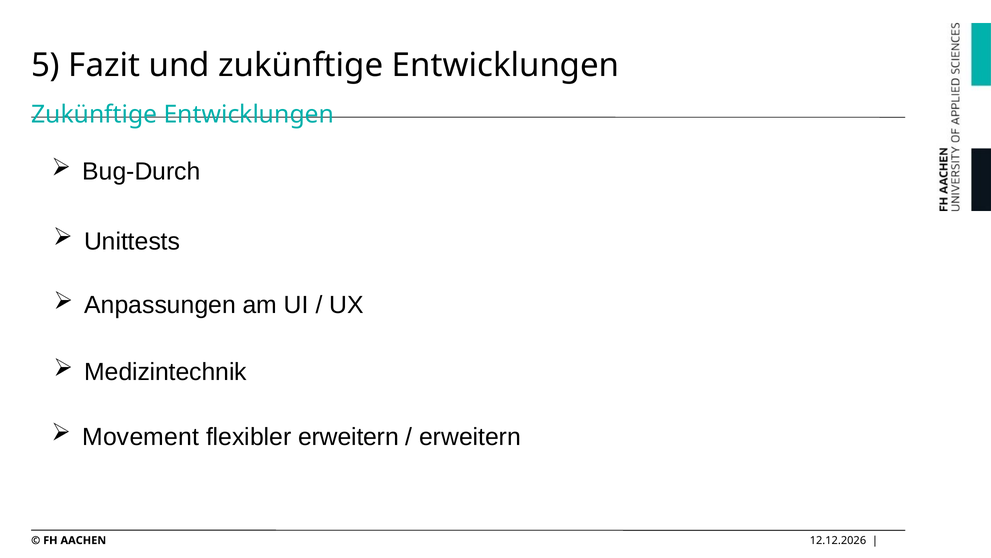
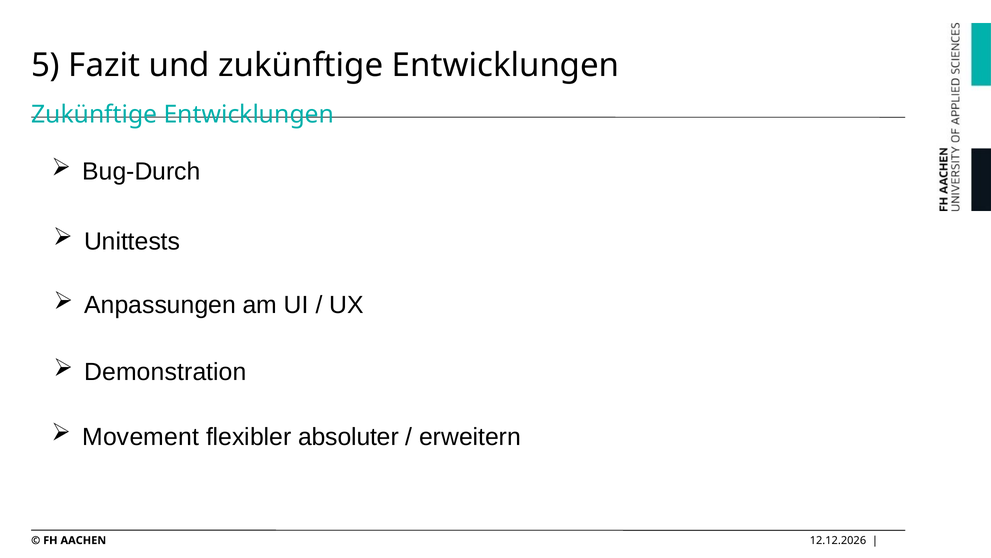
Medizintechnik: Medizintechnik -> Demonstration
flexibler erweitern: erweitern -> absoluter
